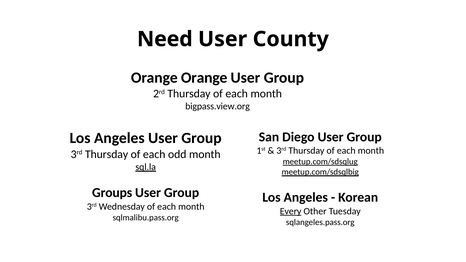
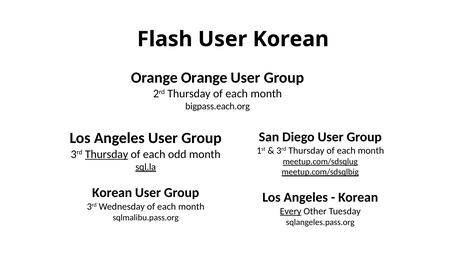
Need: Need -> Flash
User County: County -> Korean
bigpass.view.org: bigpass.view.org -> bigpass.each.org
Thursday at (107, 154) underline: none -> present
Groups at (112, 193): Groups -> Korean
